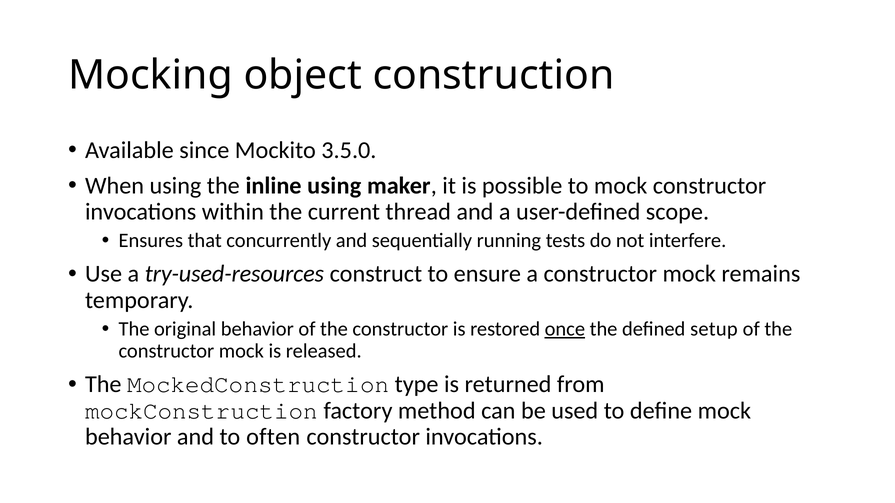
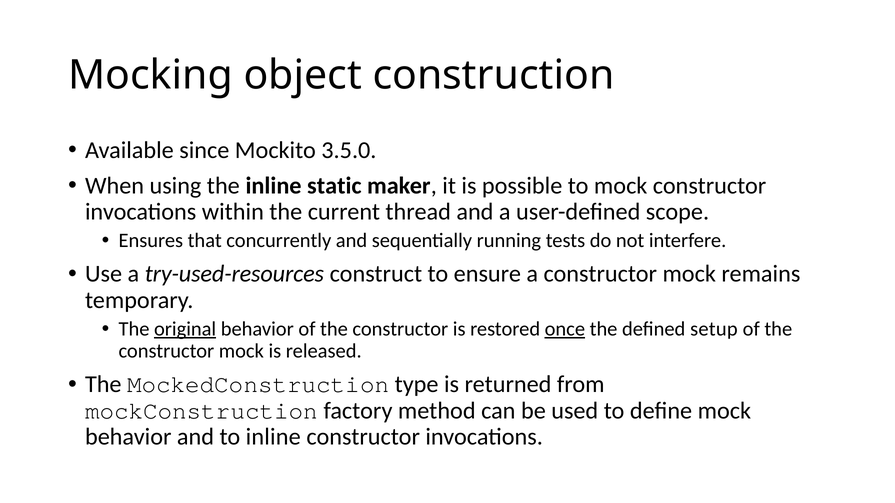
inline using: using -> static
original underline: none -> present
to often: often -> inline
